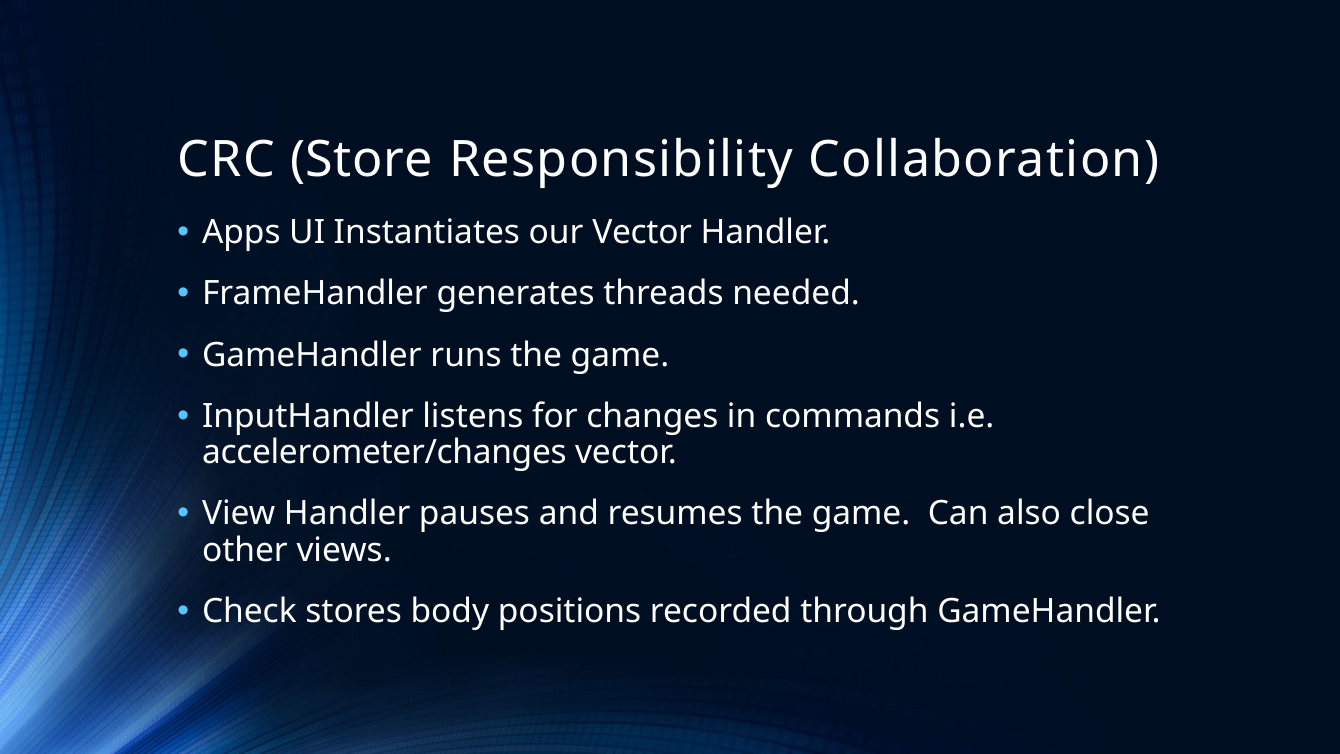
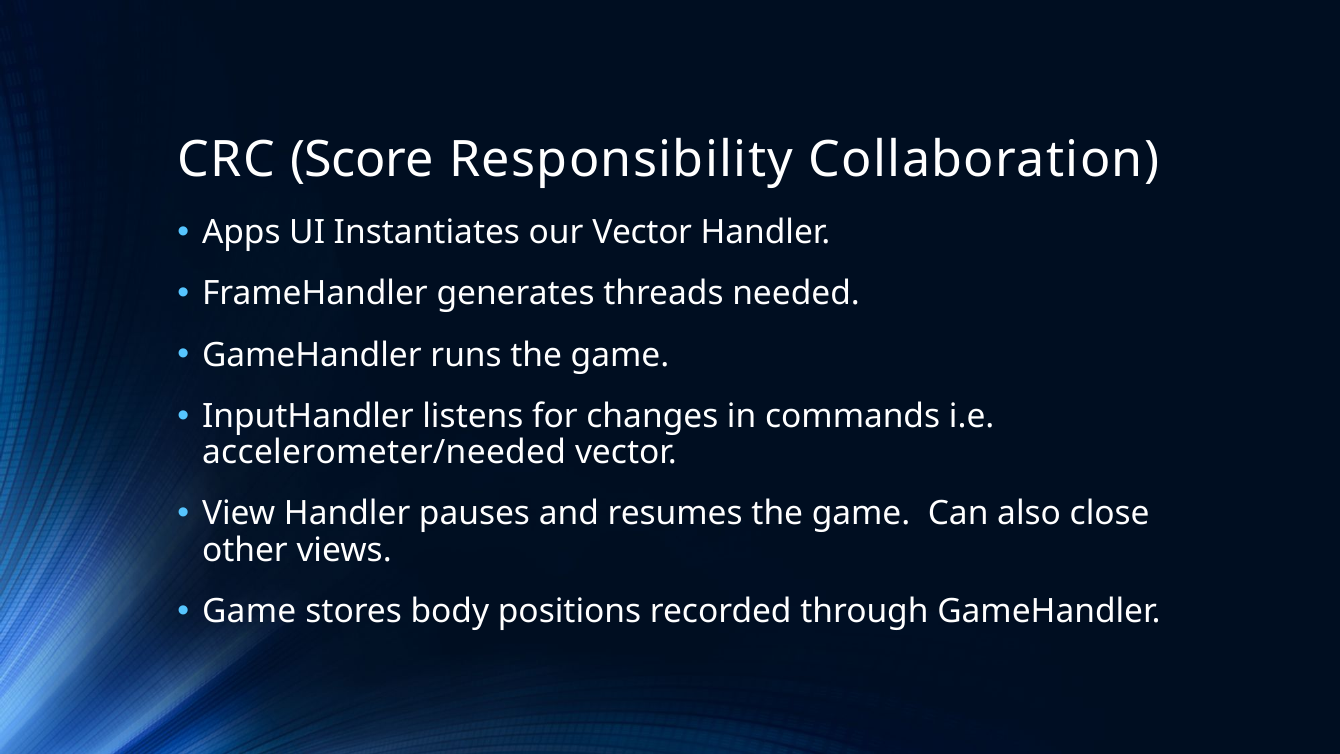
Store: Store -> Score
accelerometer/changes: accelerometer/changes -> accelerometer/needed
Check at (249, 611): Check -> Game
